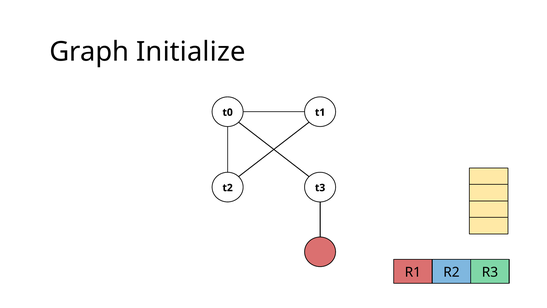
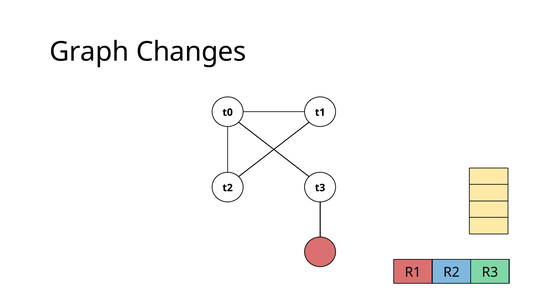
Initialize: Initialize -> Changes
